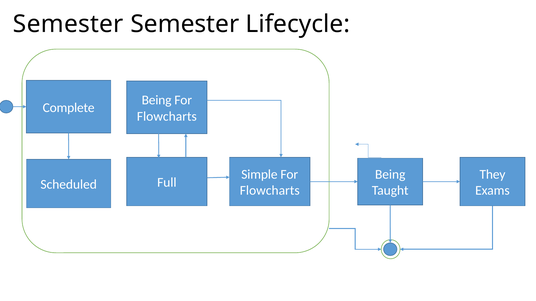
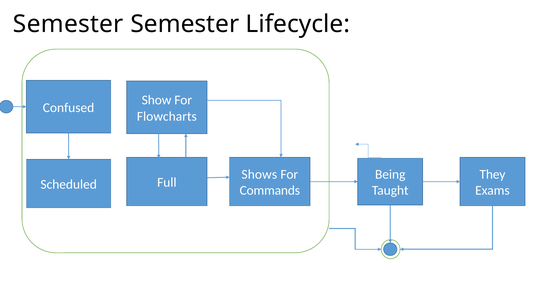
Being at (157, 100): Being -> Show
Complete: Complete -> Confused
Simple: Simple -> Shows
Flowcharts at (270, 191): Flowcharts -> Commands
